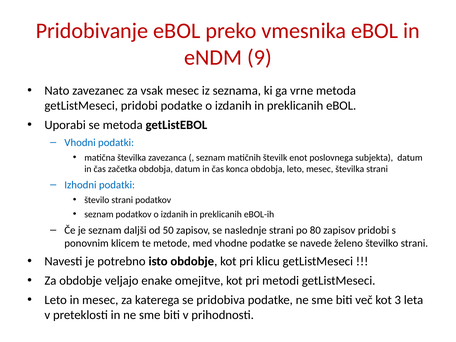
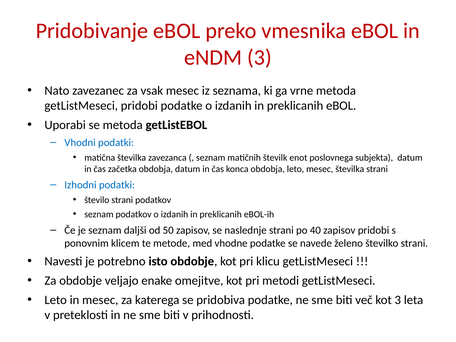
eNDM 9: 9 -> 3
80: 80 -> 40
